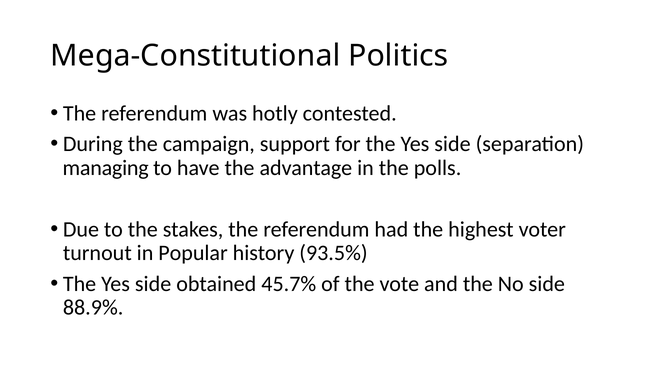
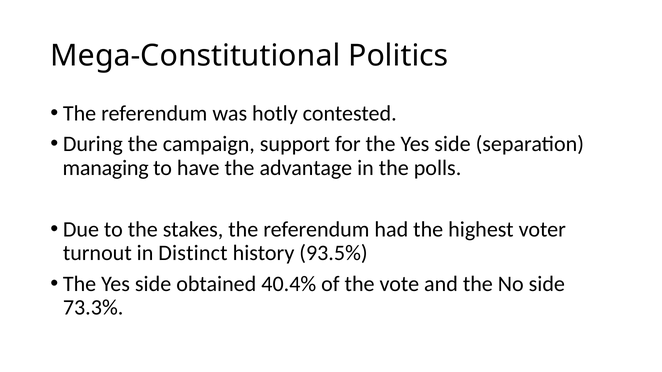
Popular: Popular -> Distinct
45.7%: 45.7% -> 40.4%
88.9%: 88.9% -> 73.3%
